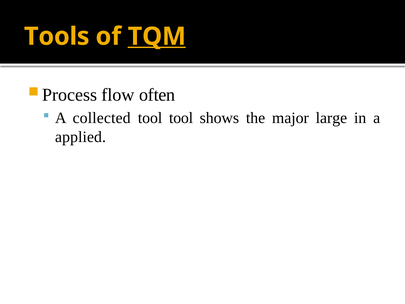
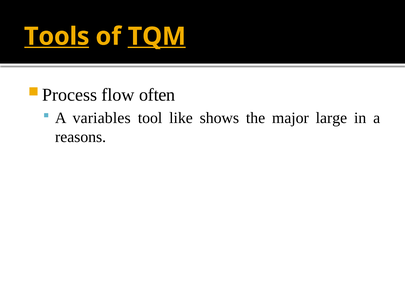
Tools underline: none -> present
collected: collected -> variables
tool tool: tool -> like
applied: applied -> reasons
